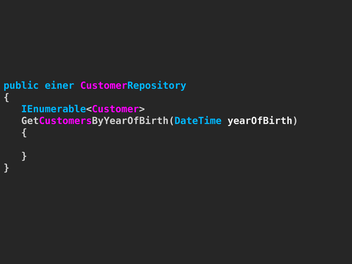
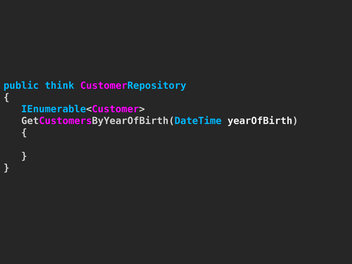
einer: einer -> think
